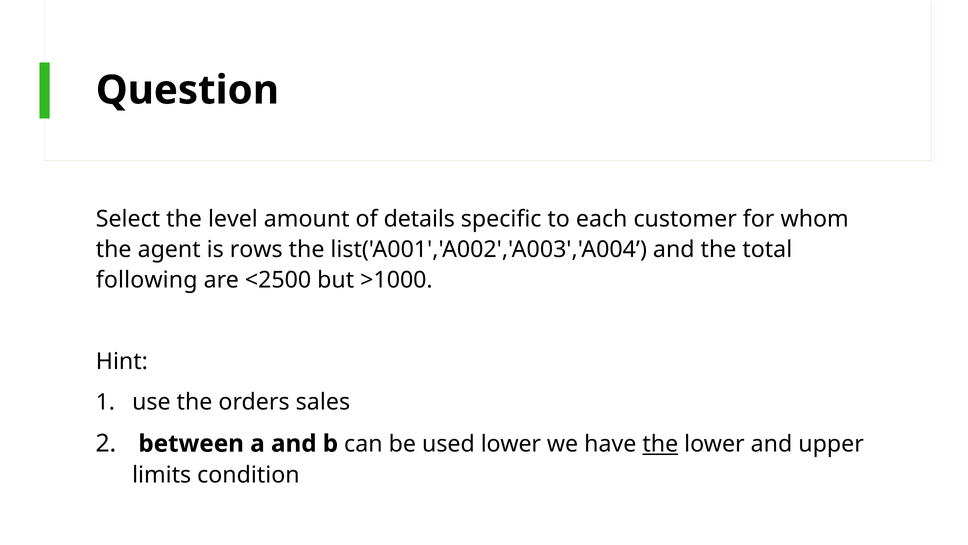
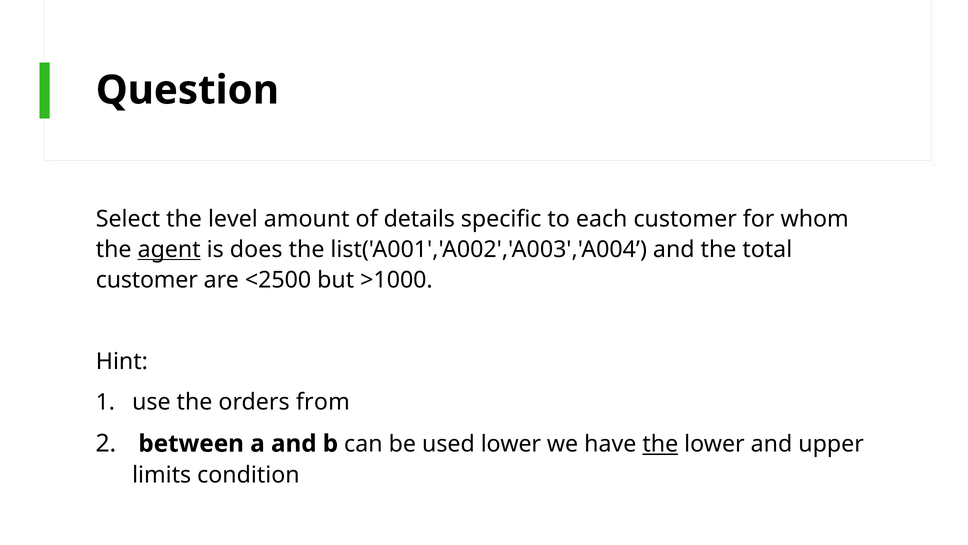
agent underline: none -> present
rows: rows -> does
following at (147, 280): following -> customer
sales: sales -> from
